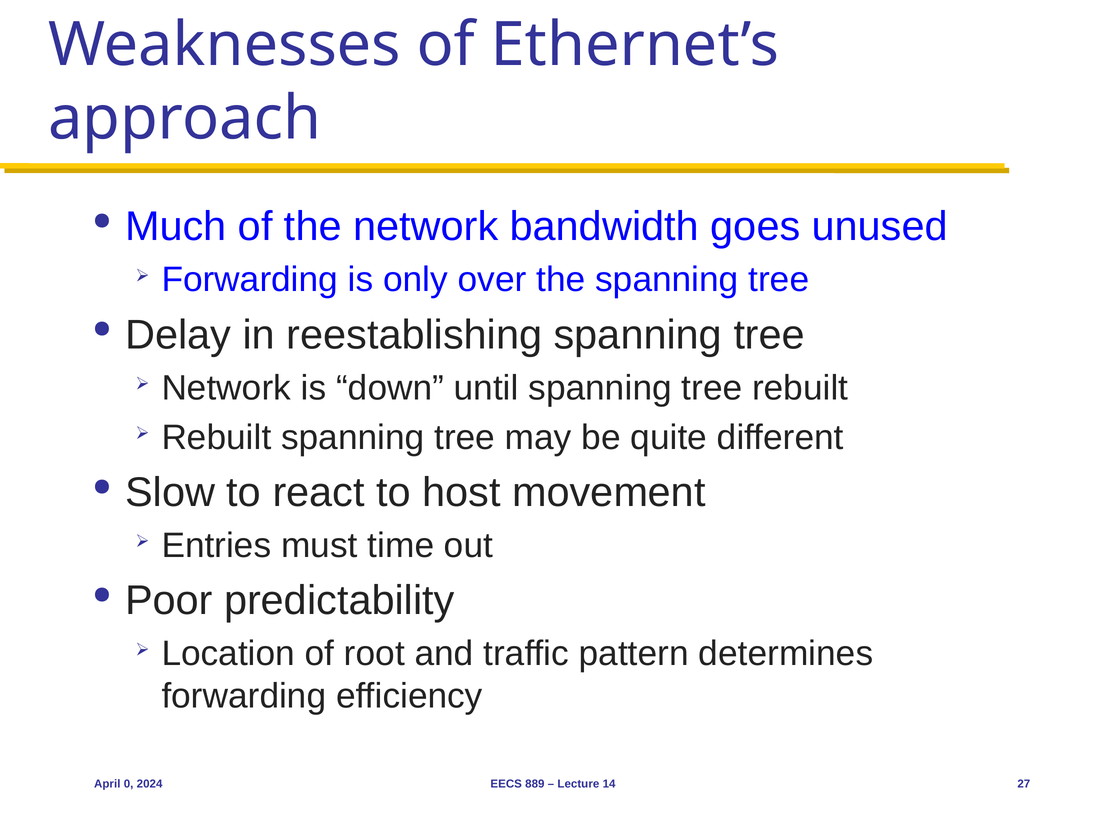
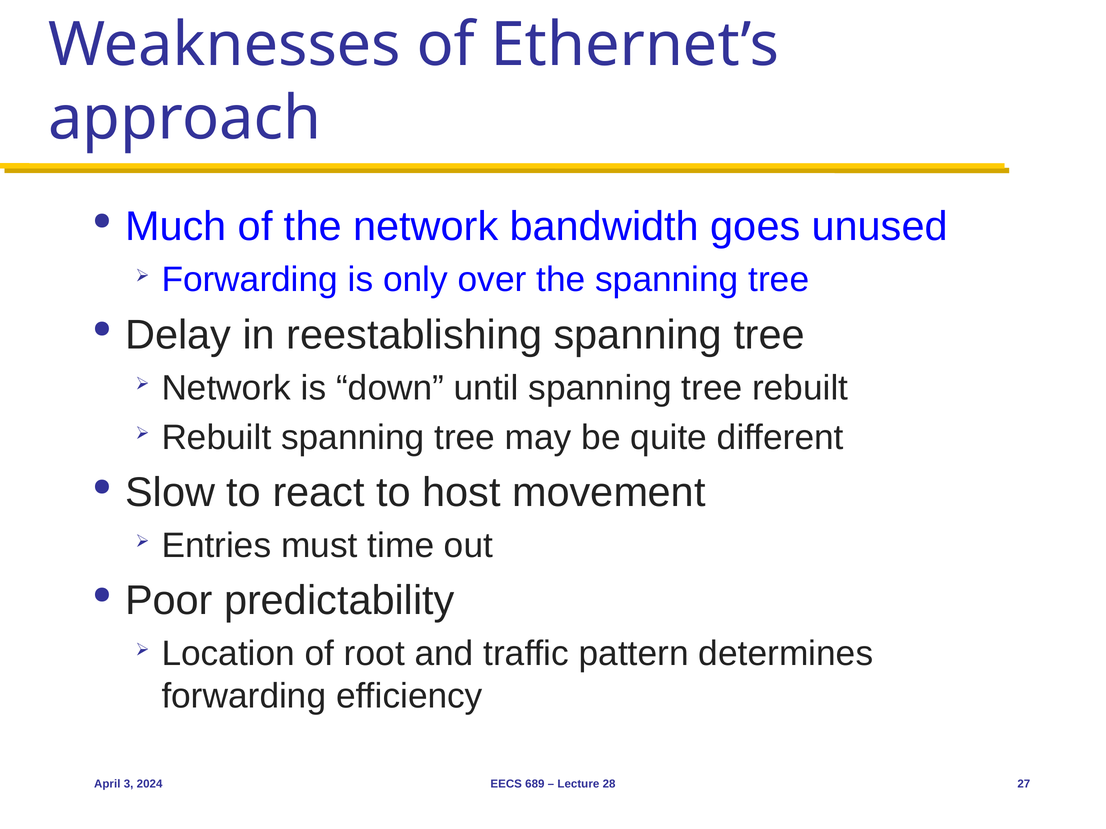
0: 0 -> 3
889: 889 -> 689
14: 14 -> 28
